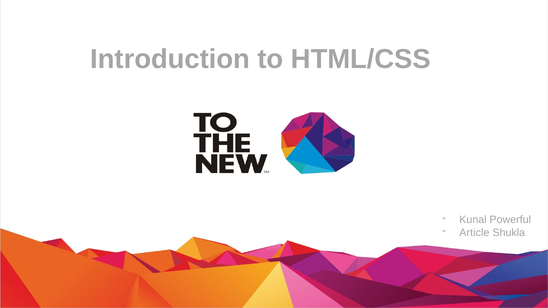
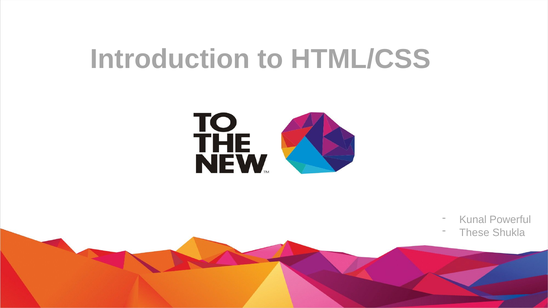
Article: Article -> These
